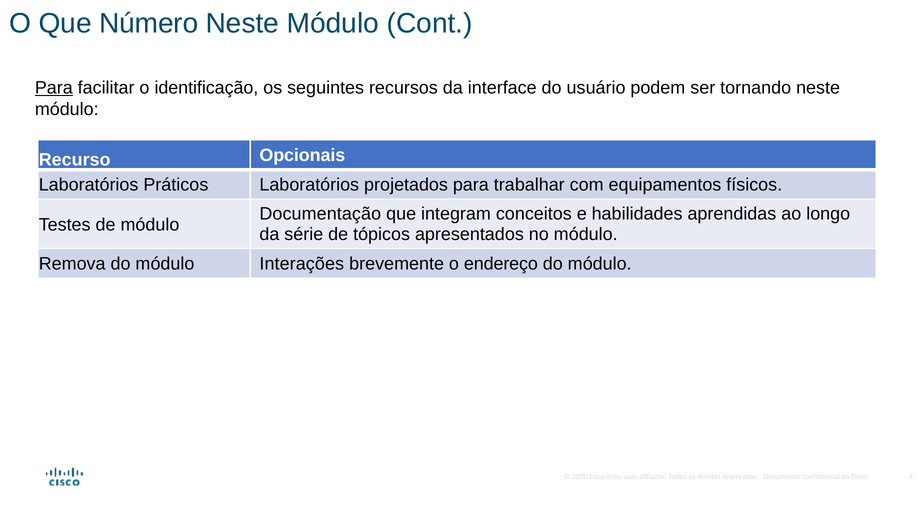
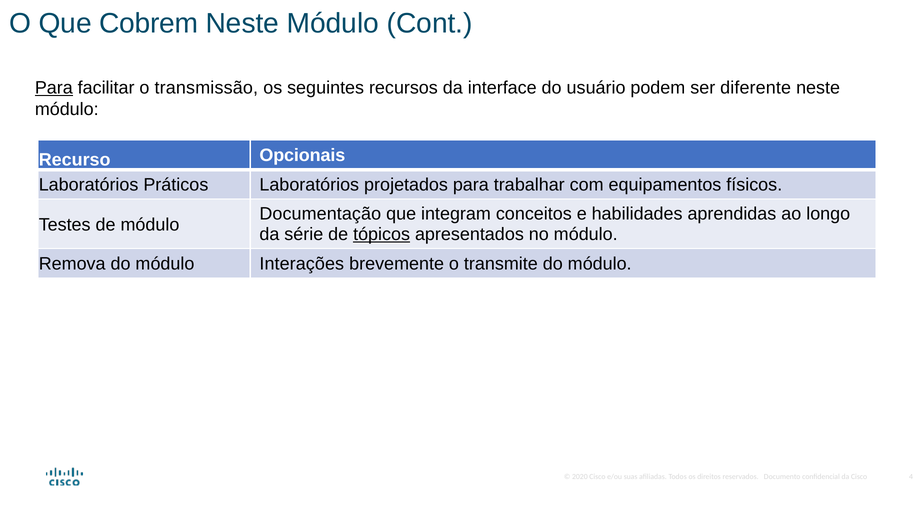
Número: Número -> Cobrem
identificação: identificação -> transmissão
tornando: tornando -> diferente
tópicos underline: none -> present
endereço: endereço -> transmite
